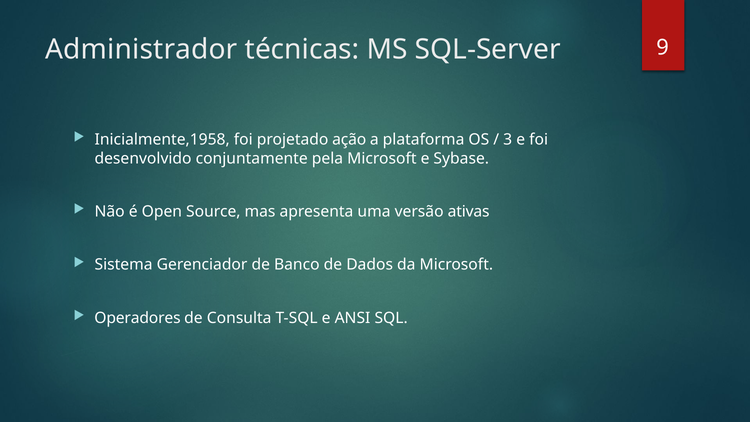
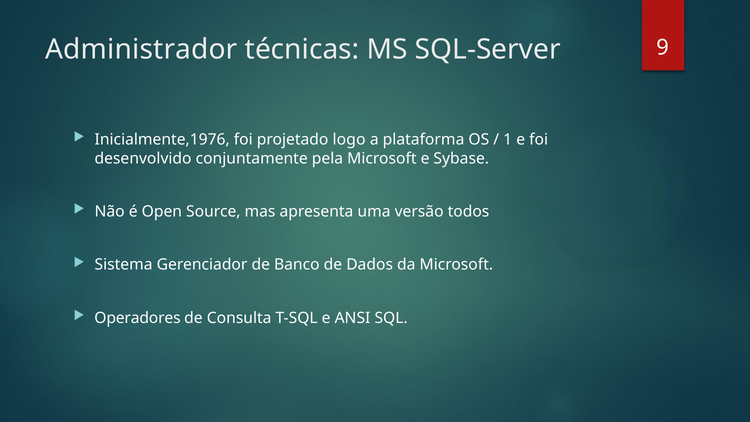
Inicialmente,1958: Inicialmente,1958 -> Inicialmente,1976
ação: ação -> logo
3: 3 -> 1
ativas: ativas -> todos
